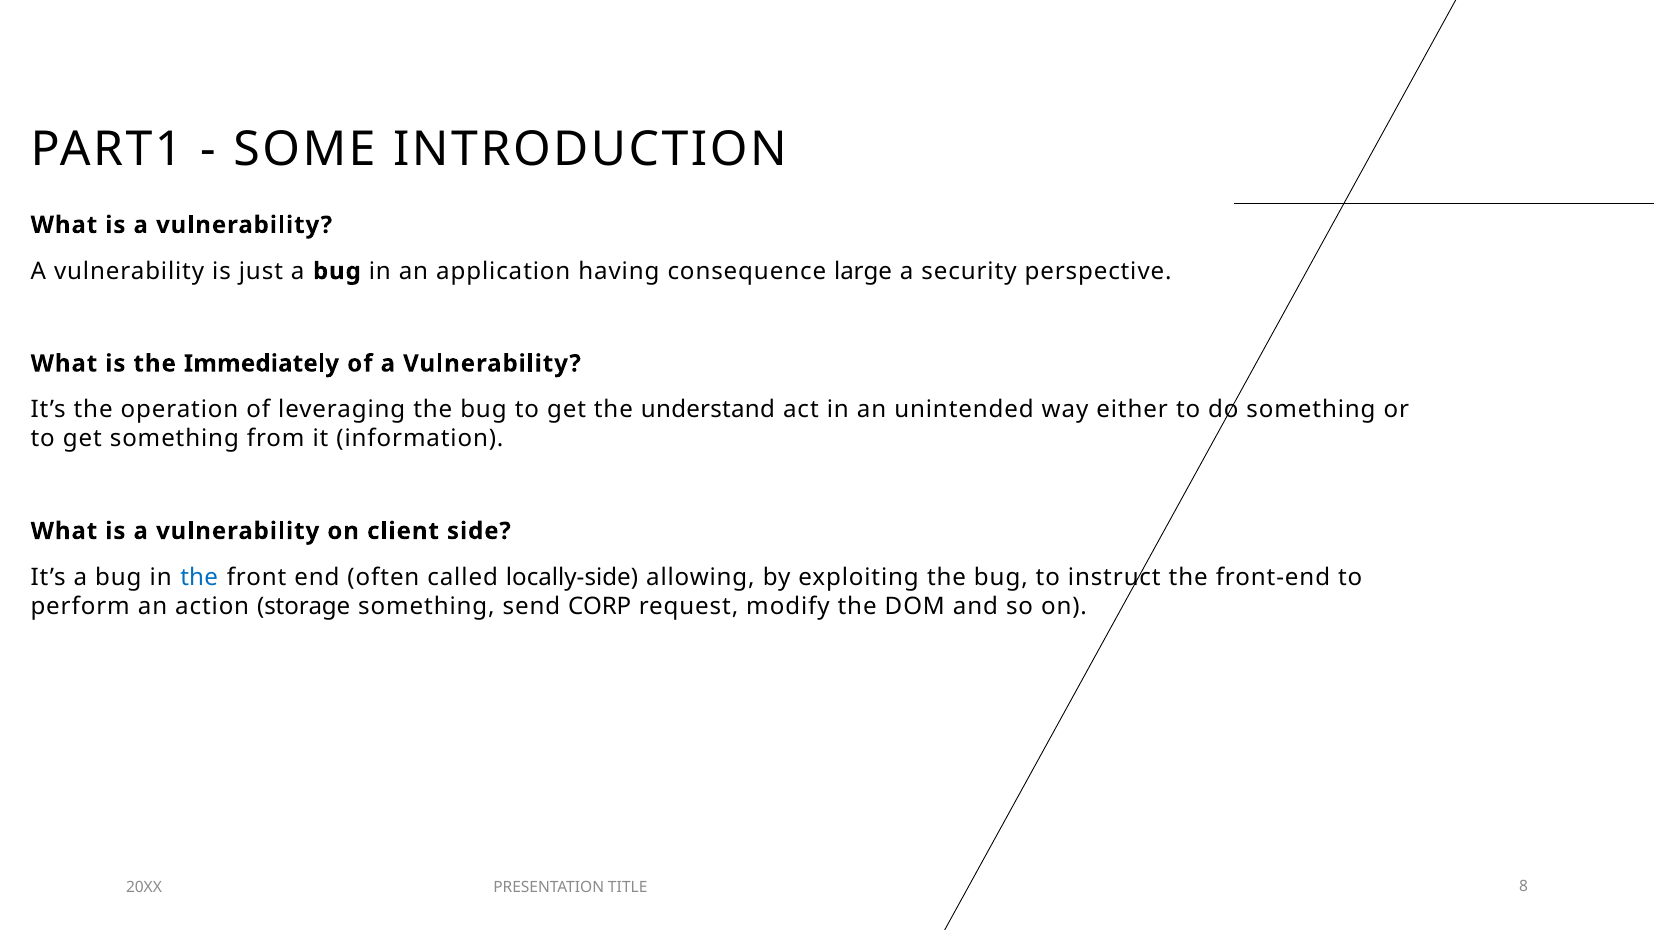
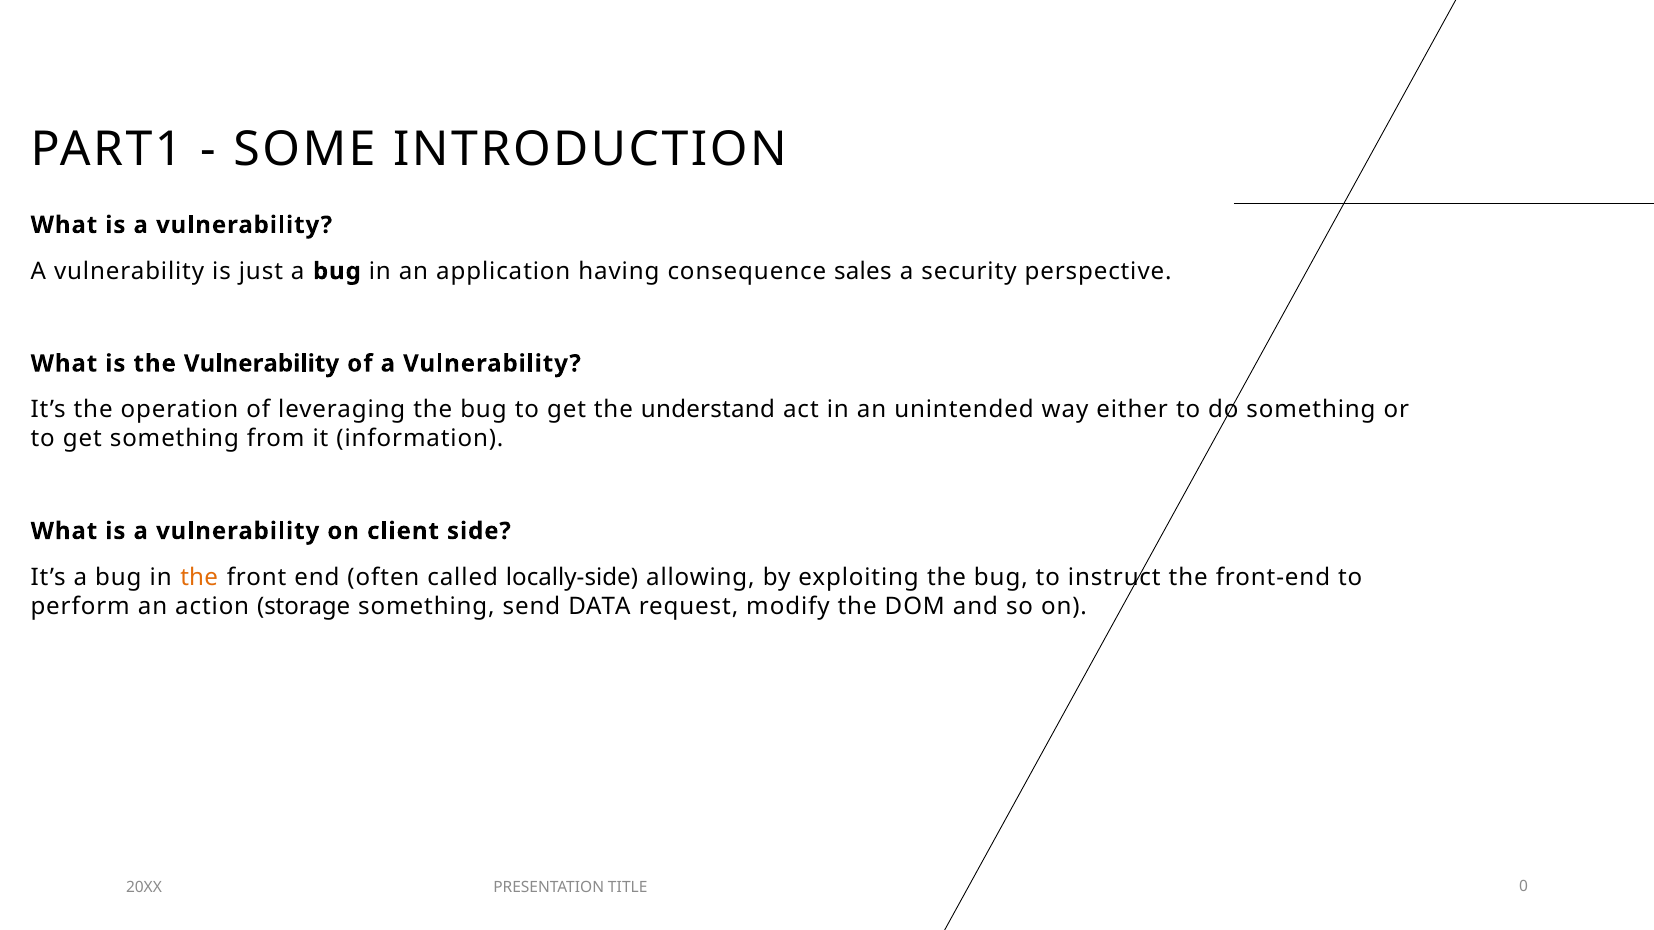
large: large -> sales
the Immediately: Immediately -> Vulnerability
the at (199, 577) colour: blue -> orange
CORP: CORP -> DATA
8: 8 -> 0
